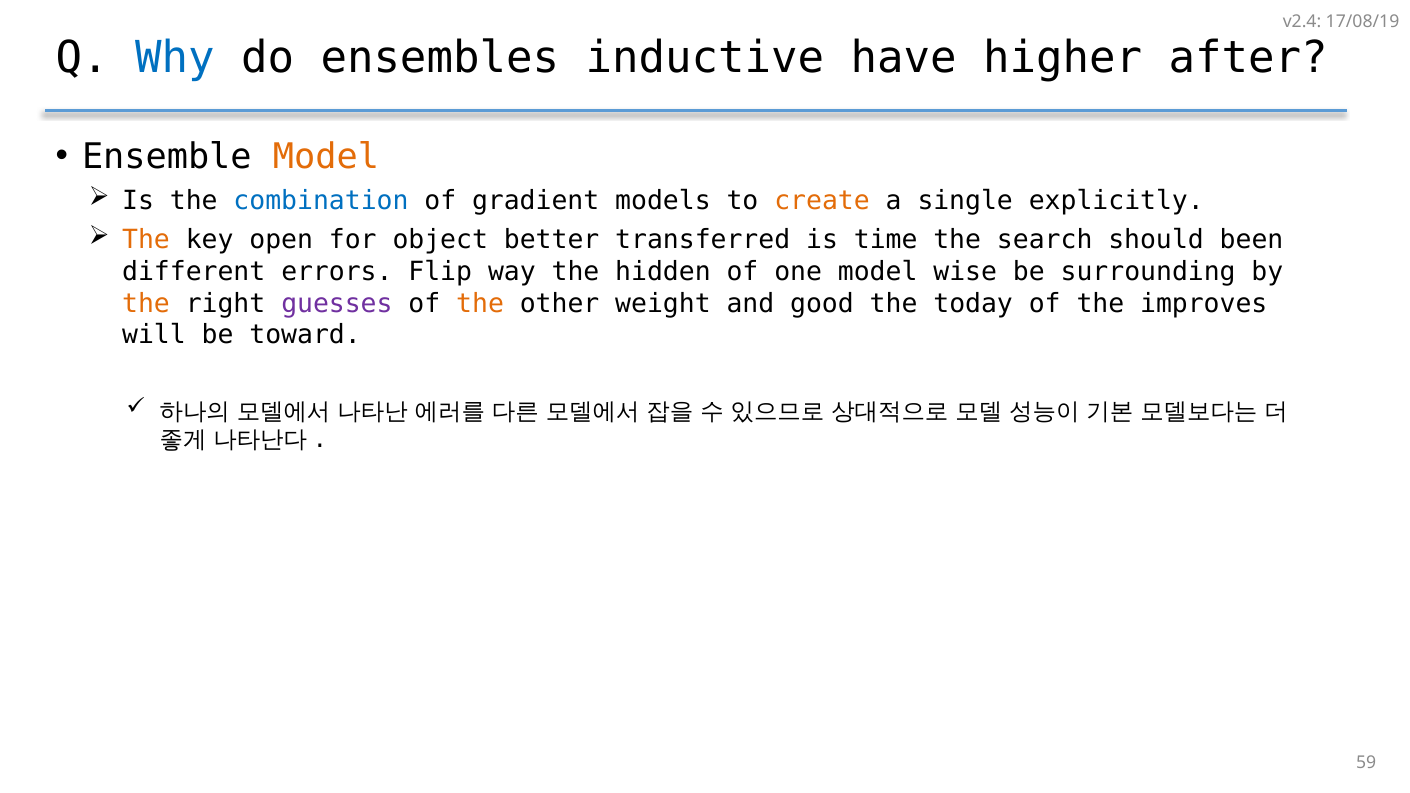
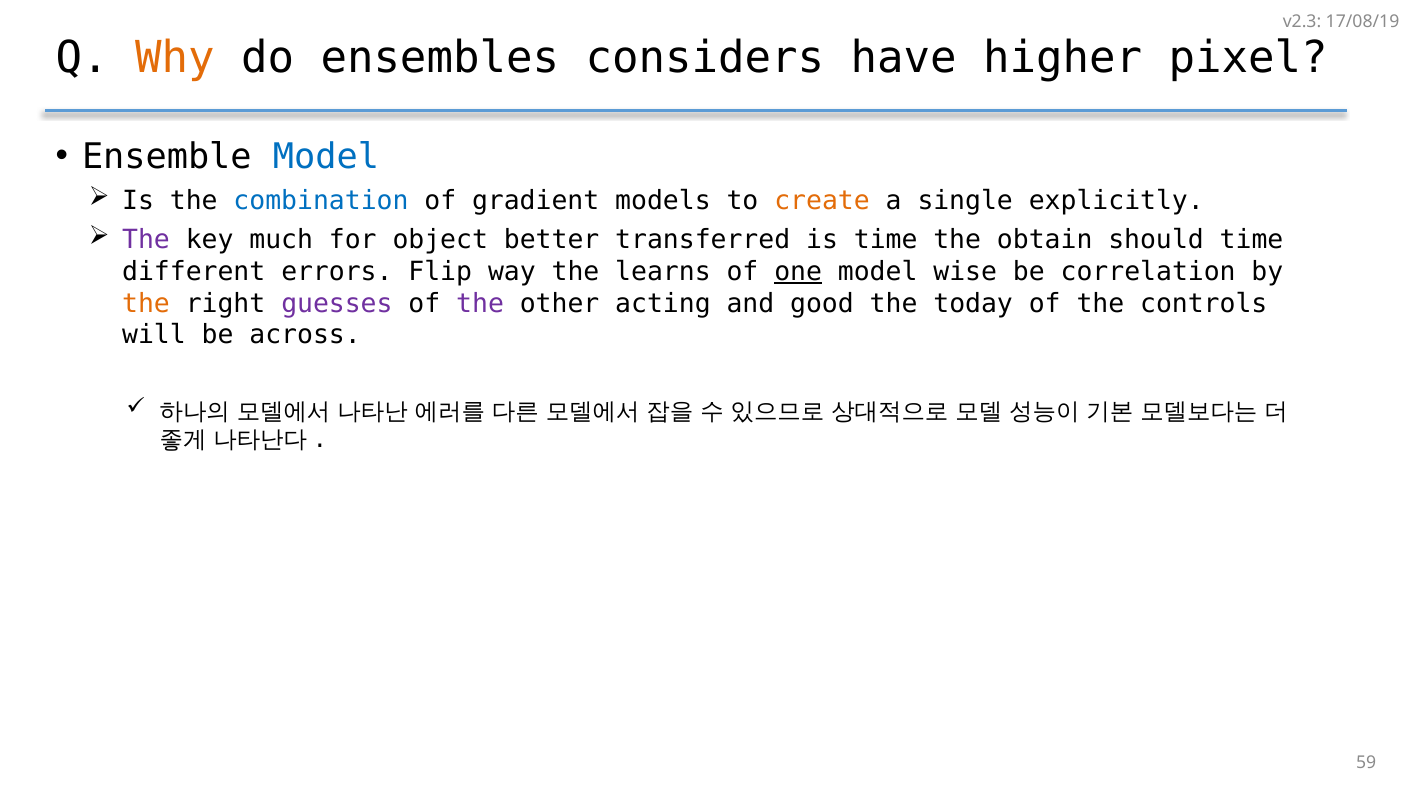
v2.4: v2.4 -> v2.3
Why colour: blue -> orange
inductive: inductive -> considers
after: after -> pixel
Model at (326, 157) colour: orange -> blue
The at (146, 240) colour: orange -> purple
open: open -> much
search: search -> obtain
should been: been -> time
hidden: hidden -> learns
one underline: none -> present
surrounding: surrounding -> correlation
the at (480, 304) colour: orange -> purple
weight: weight -> acting
improves: improves -> controls
toward: toward -> across
